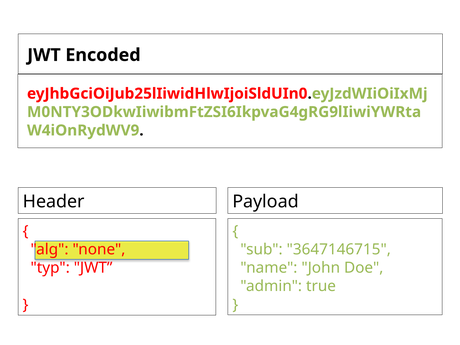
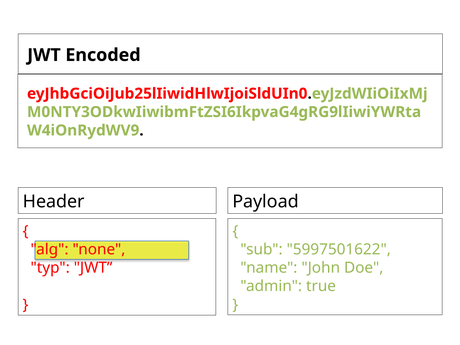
3647146715: 3647146715 -> 5997501622
